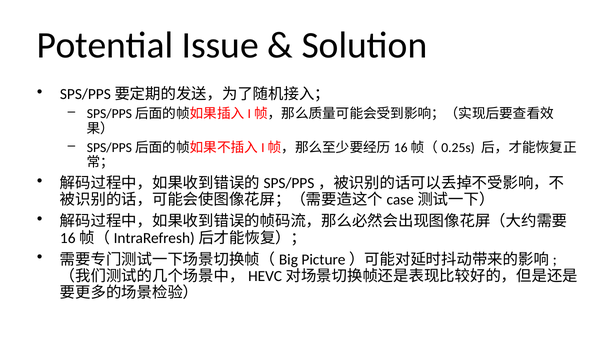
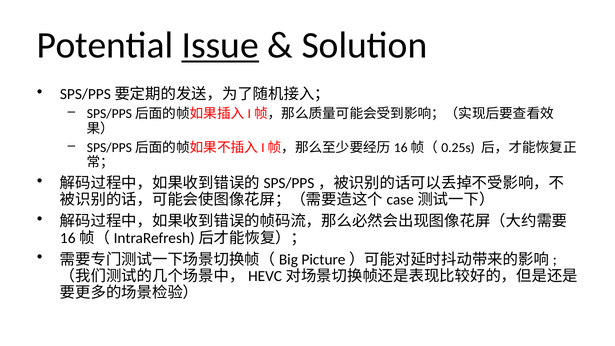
Issue underline: none -> present
